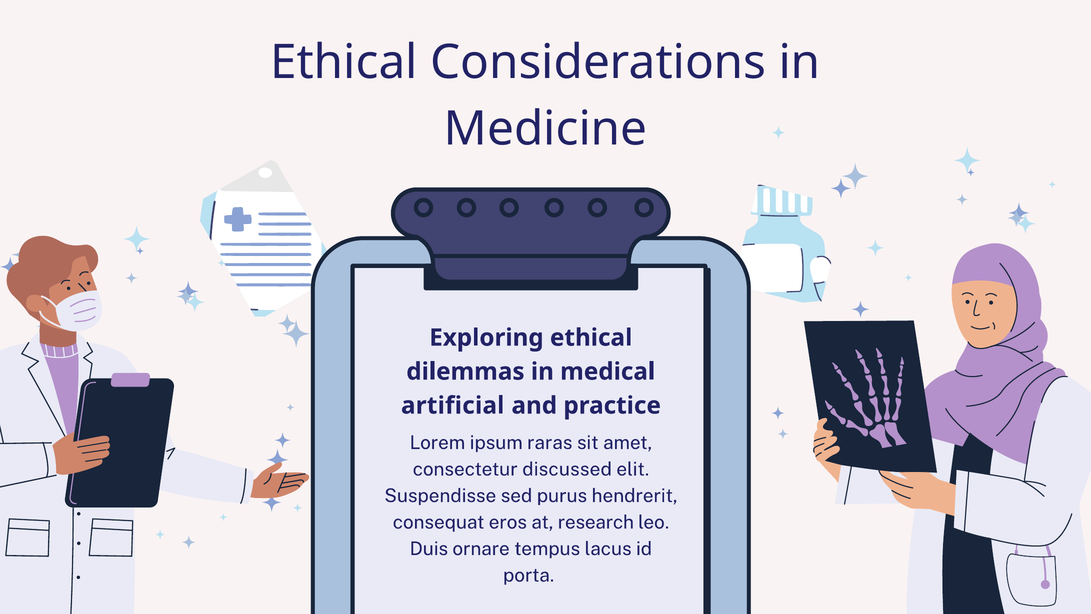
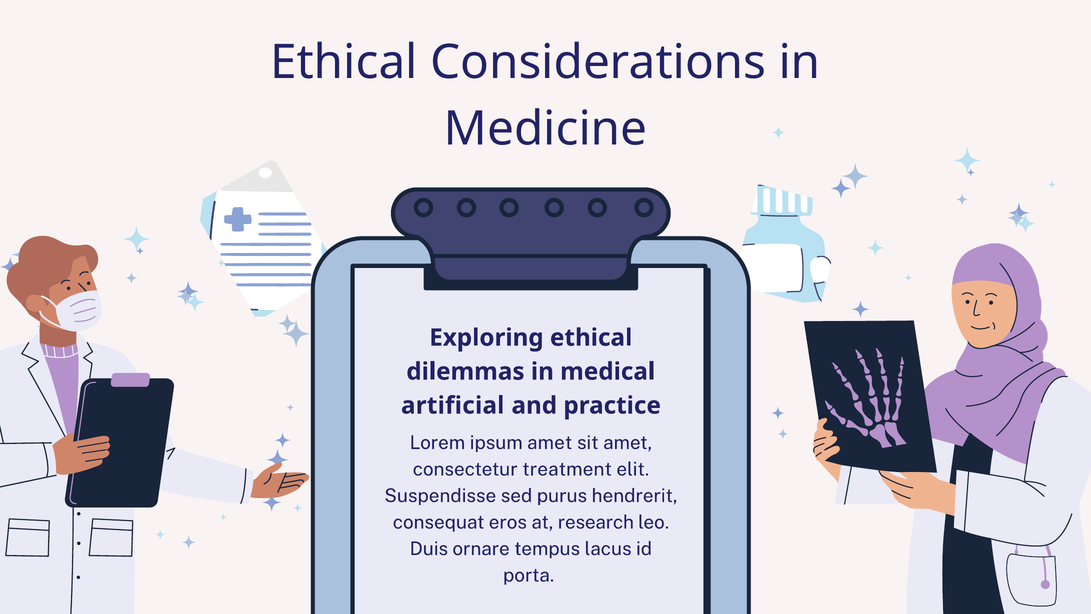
ipsum raras: raras -> amet
discussed: discussed -> treatment
